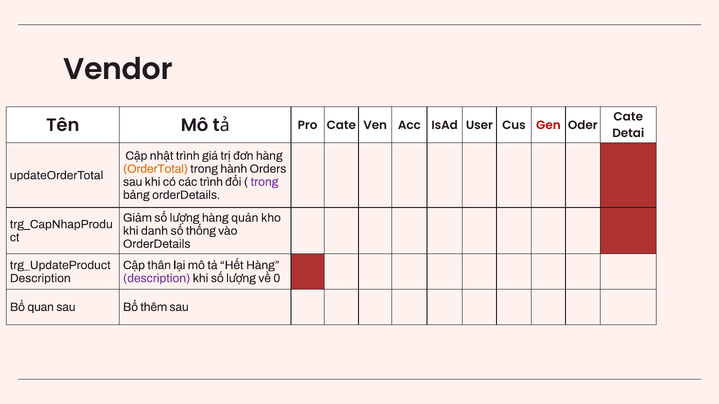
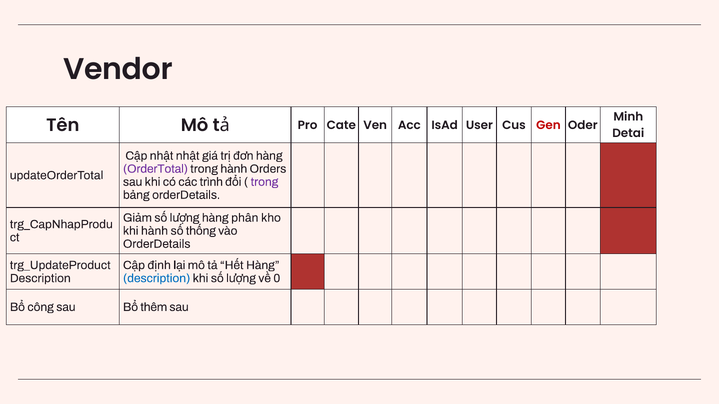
Cate at (628, 117): Cate -> Minh
nhật trình: trình -> nhật
OrderTotal colour: orange -> purple
quản: quản -> phân
khi danh: danh -> hành
thân: thân -> định
description at (157, 278) colour: purple -> blue
quan: quan -> công
